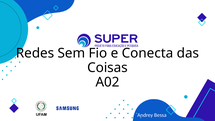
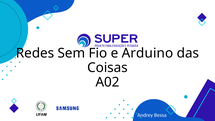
Conecta: Conecta -> Arduino
